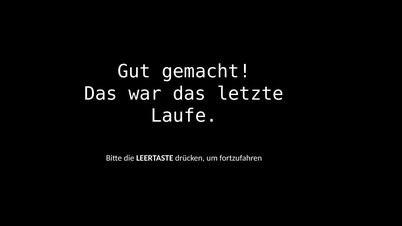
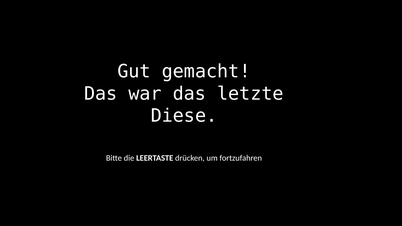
Laufe: Laufe -> Diese
